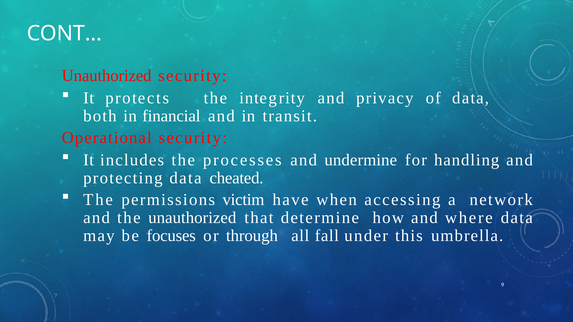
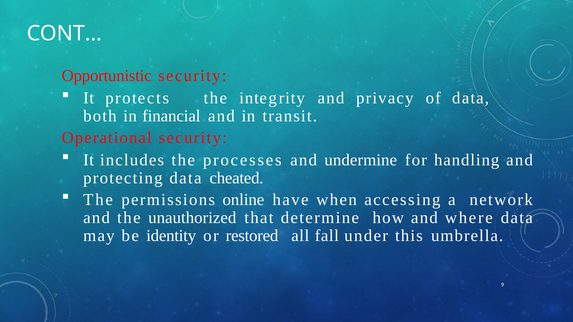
Unauthorized at (107, 76): Unauthorized -> Opportunistic
victim: victim -> online
focuses: focuses -> identity
through: through -> restored
